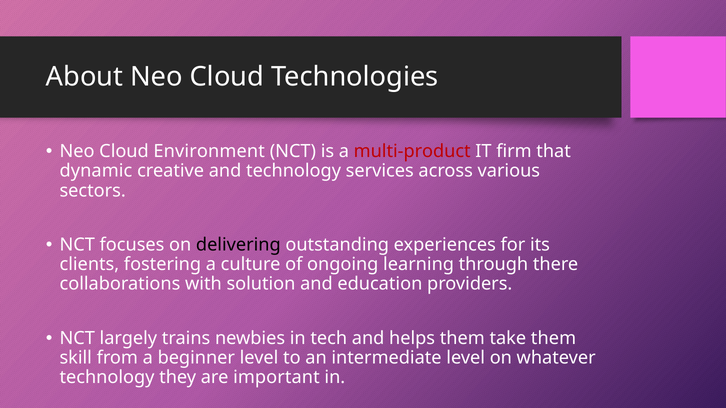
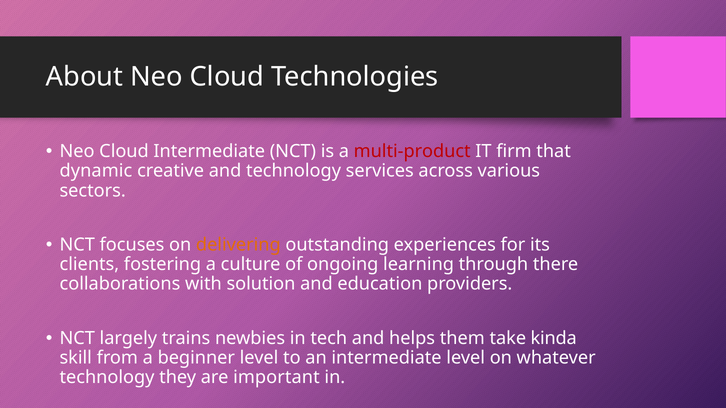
Cloud Environment: Environment -> Intermediate
delivering colour: black -> orange
take them: them -> kinda
